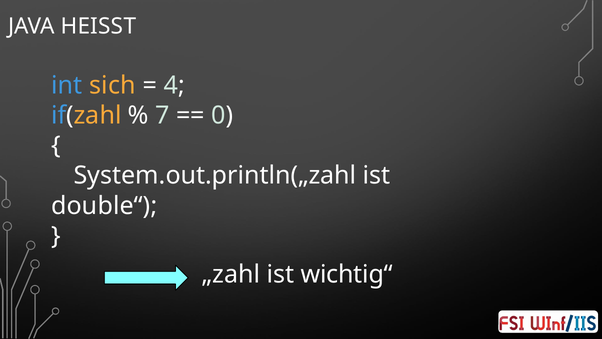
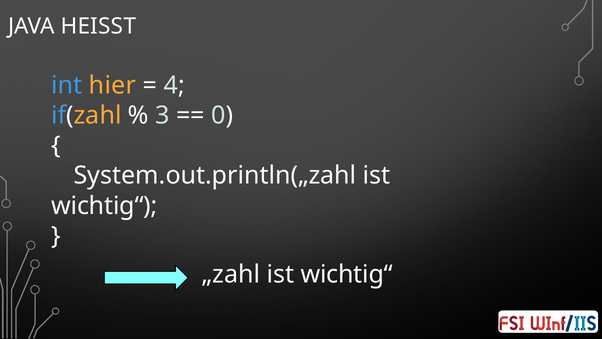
sich: sich -> hier
7: 7 -> 3
double“ at (104, 206): double“ -> wichtig“
